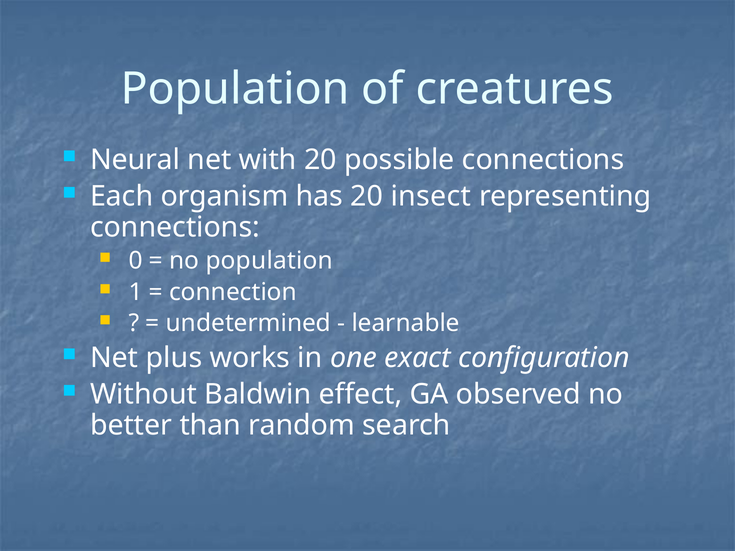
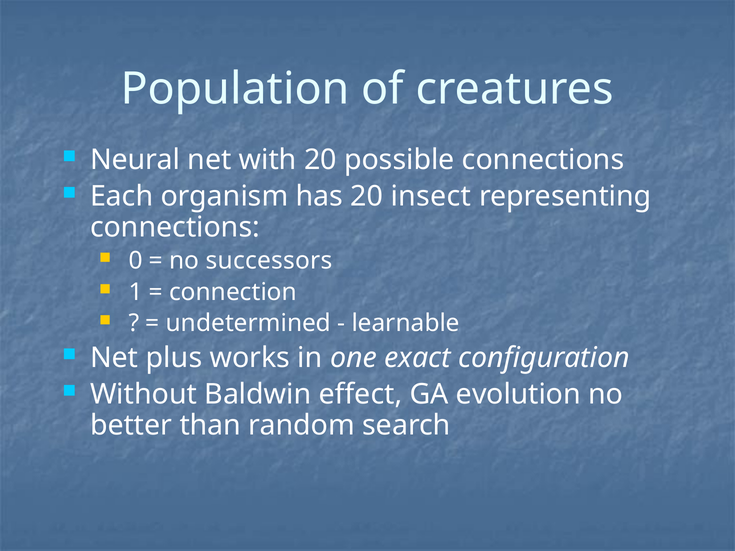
no population: population -> successors
observed: observed -> evolution
